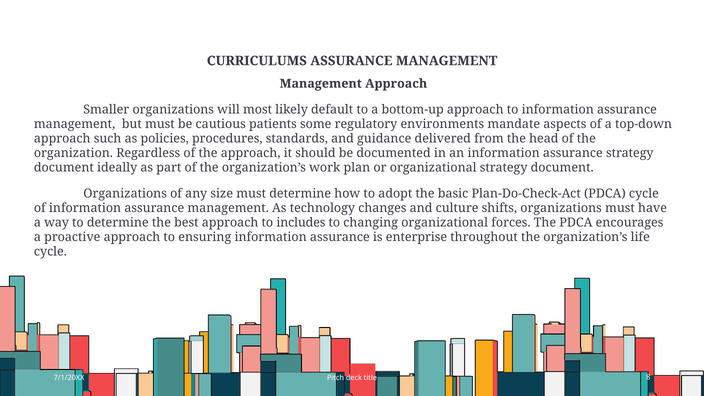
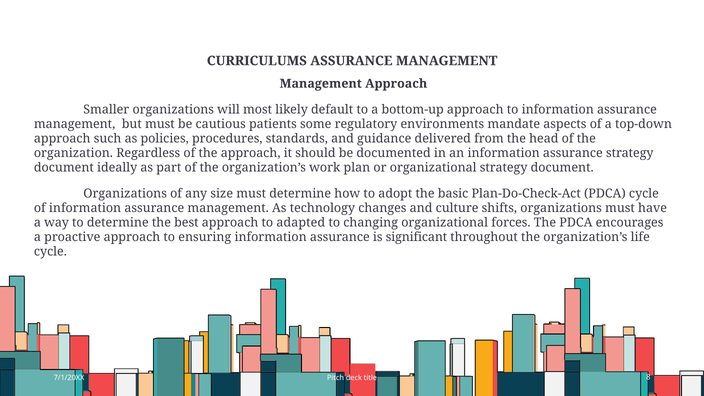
includes: includes -> adapted
enterprise: enterprise -> significant
